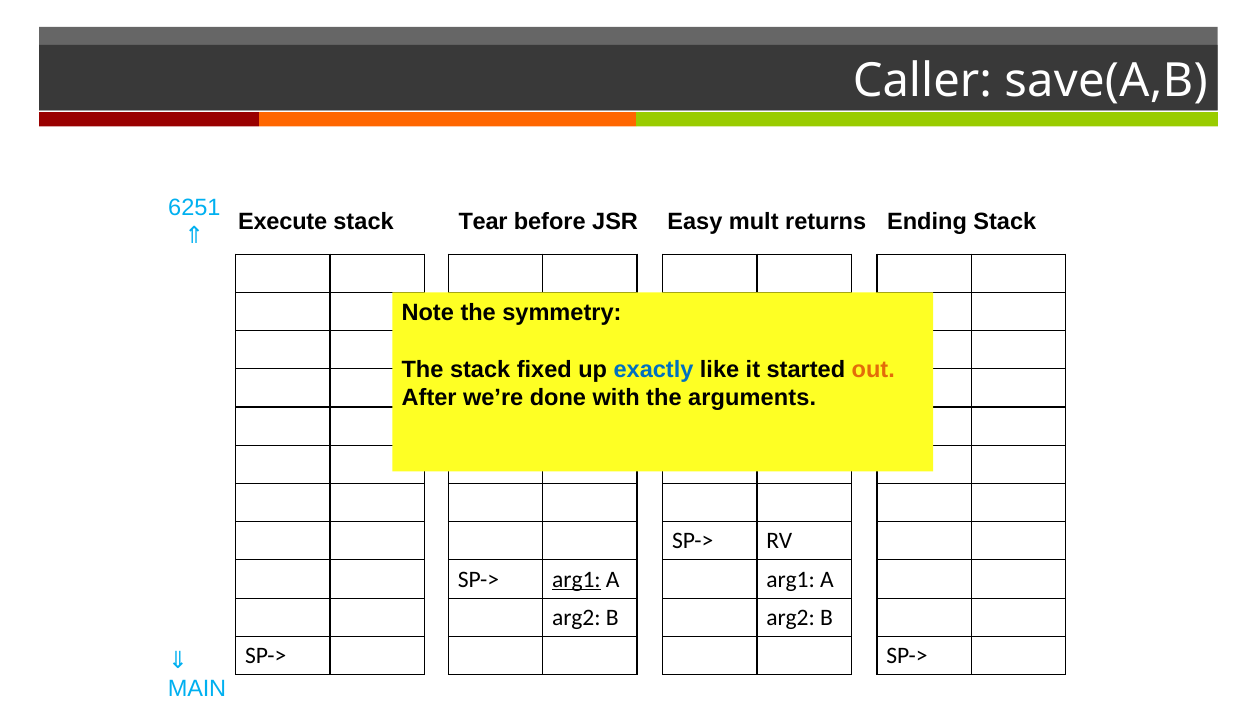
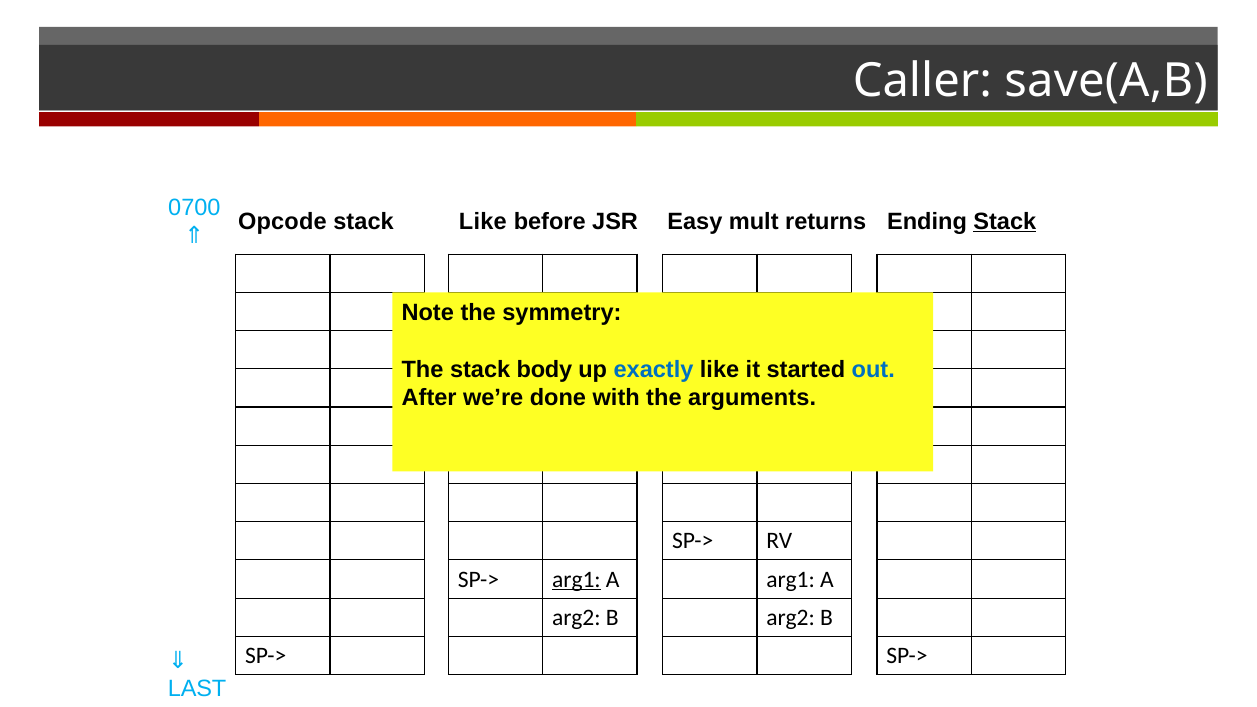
6251: 6251 -> 0700
Execute: Execute -> Opcode
stack Tear: Tear -> Like
Stack at (1005, 221) underline: none -> present
fixed: fixed -> body
out colour: orange -> blue
MAIN: MAIN -> LAST
